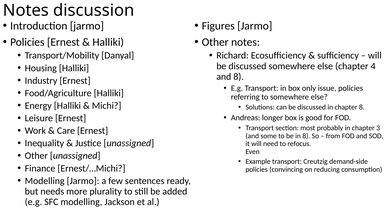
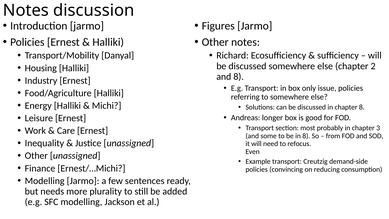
4: 4 -> 2
